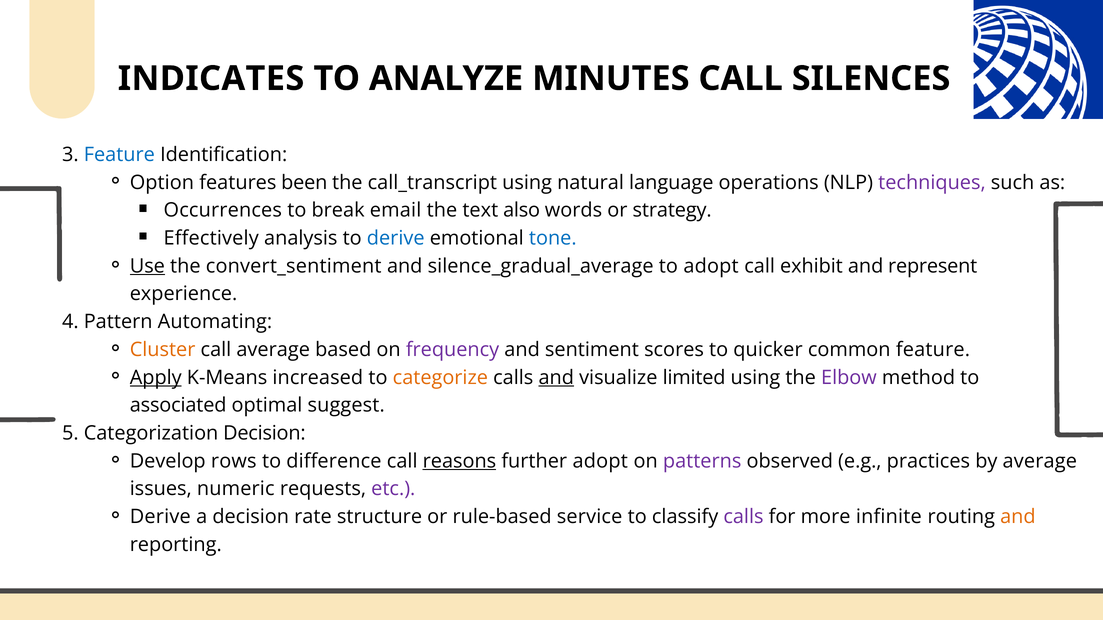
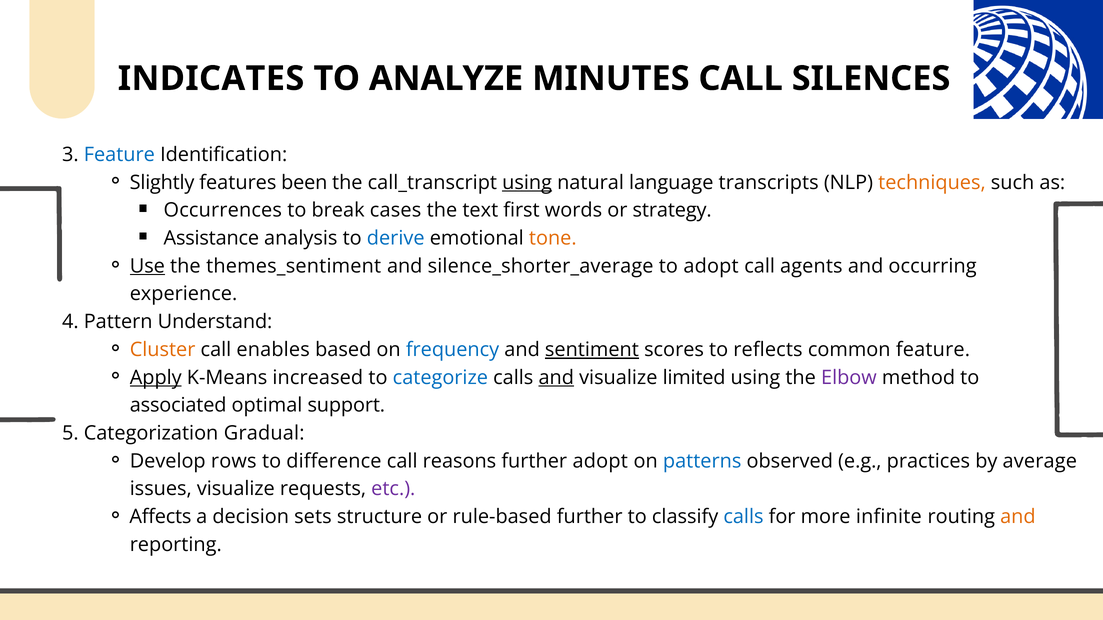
Option: Option -> Slightly
using at (527, 183) underline: none -> present
operations: operations -> transcripts
techniques colour: purple -> orange
email: email -> cases
also: also -> first
Effectively: Effectively -> Assistance
tone colour: blue -> orange
convert_sentiment: convert_sentiment -> themes_sentiment
silence_gradual_average: silence_gradual_average -> silence_shorter_average
exhibit: exhibit -> agents
represent: represent -> occurring
Automating: Automating -> Understand
call average: average -> enables
frequency colour: purple -> blue
sentiment underline: none -> present
quicker: quicker -> reflects
categorize colour: orange -> blue
suggest: suggest -> support
Categorization Decision: Decision -> Gradual
reasons underline: present -> none
patterns colour: purple -> blue
issues numeric: numeric -> visualize
Derive at (160, 517): Derive -> Affects
rate: rate -> sets
rule-based service: service -> further
calls at (743, 517) colour: purple -> blue
